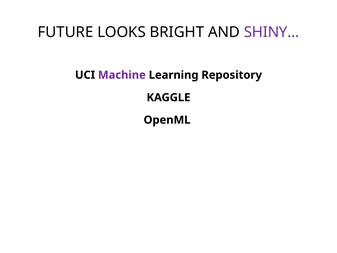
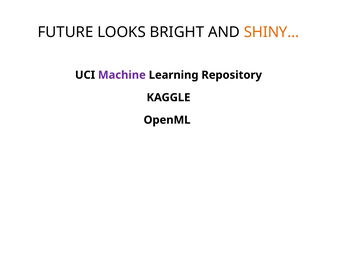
SHINY… colour: purple -> orange
